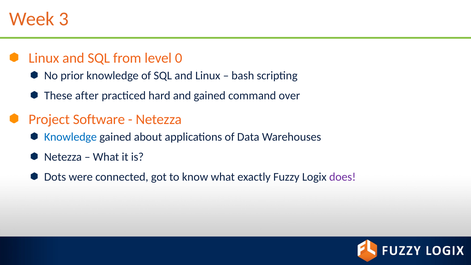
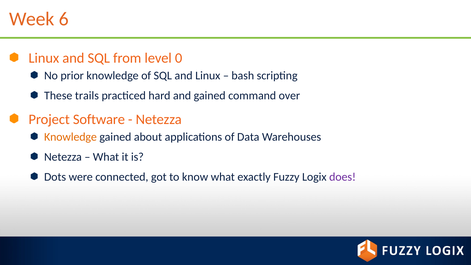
3: 3 -> 6
after: after -> trails
Knowledge at (70, 137) colour: blue -> orange
